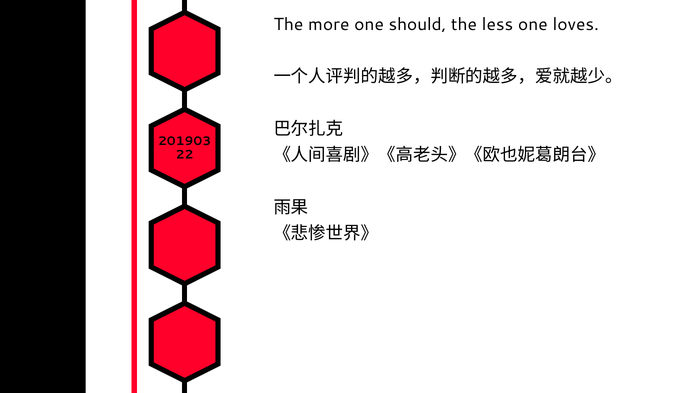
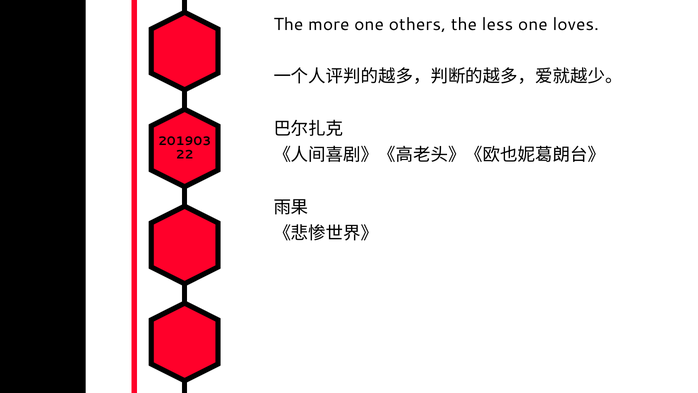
should: should -> others
